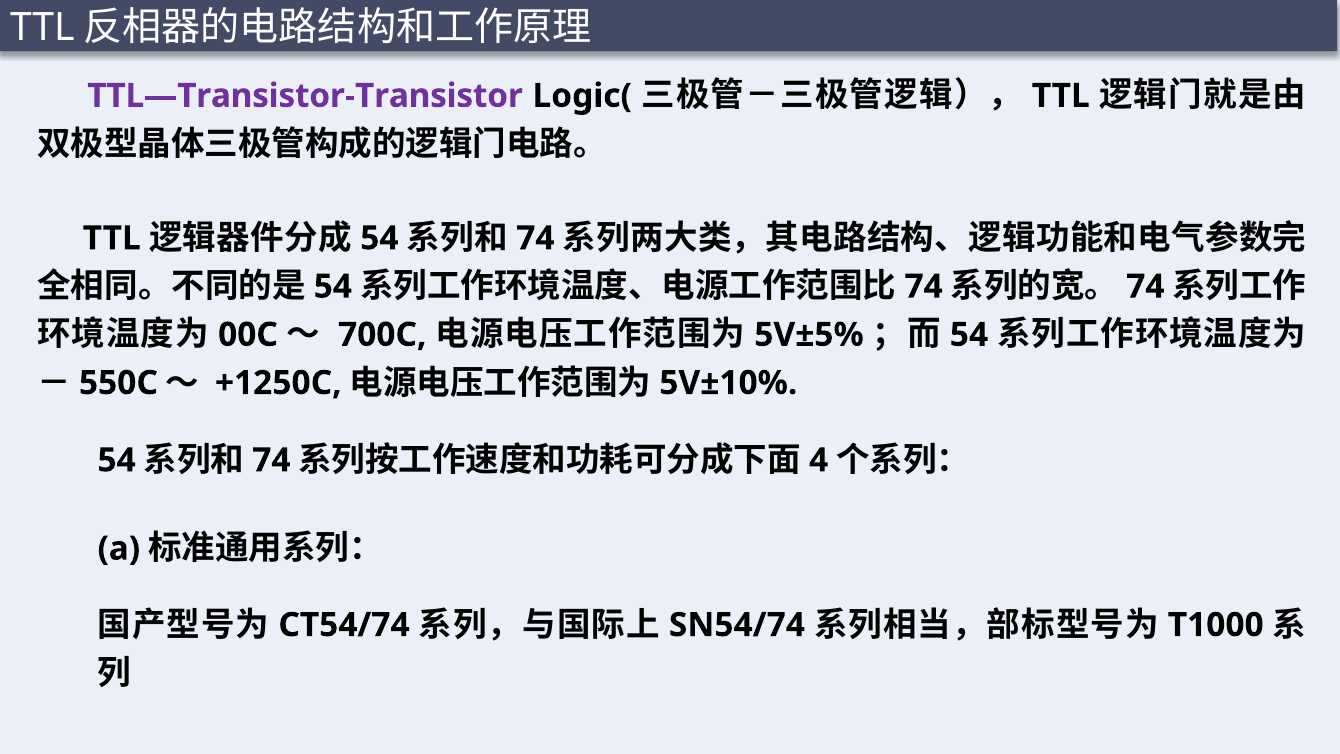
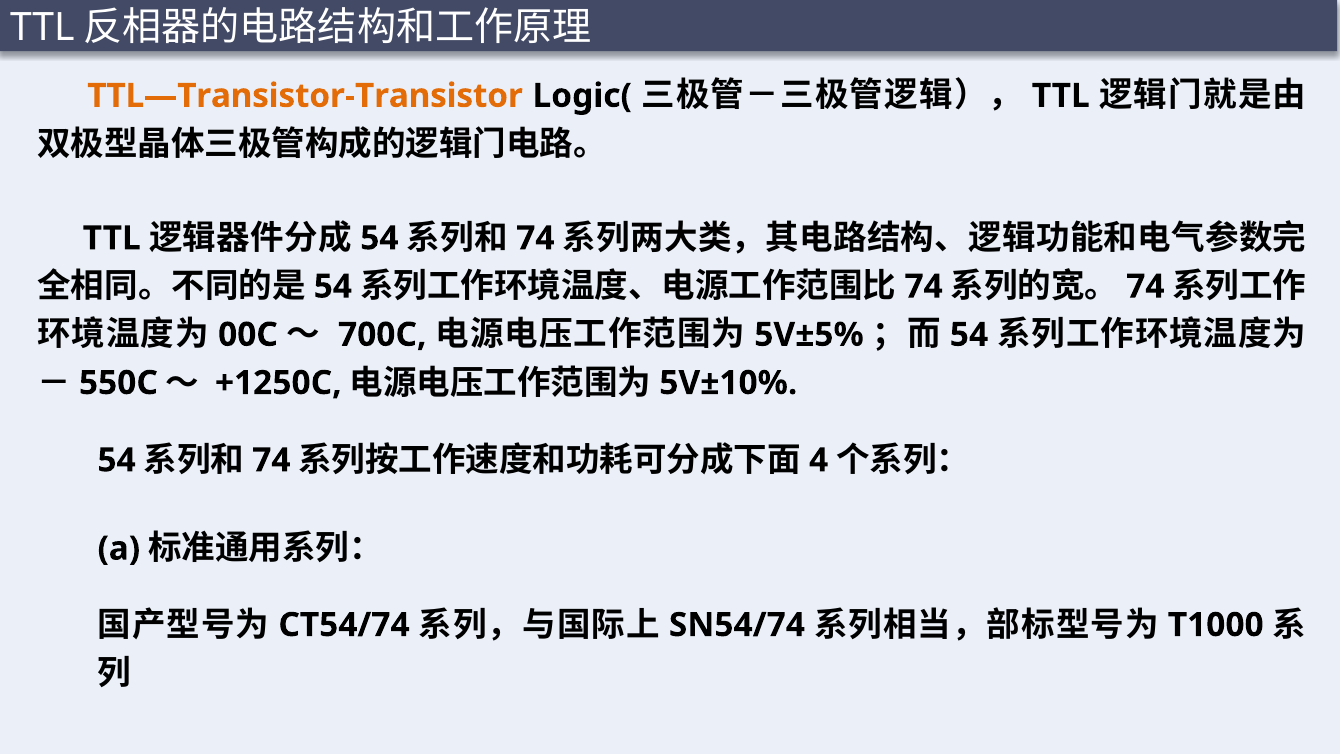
TTL—Transistor-Transistor colour: purple -> orange
